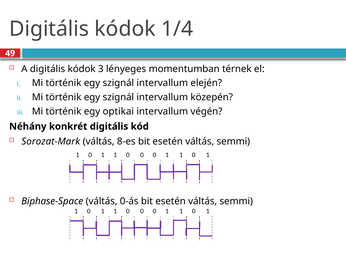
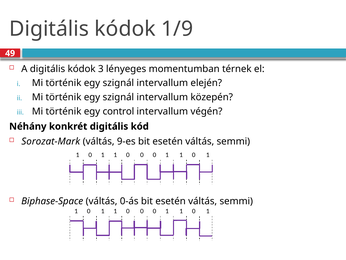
1/4: 1/4 -> 1/9
optikai: optikai -> control
8-es: 8-es -> 9-es
